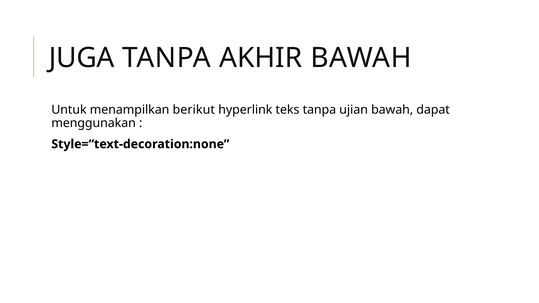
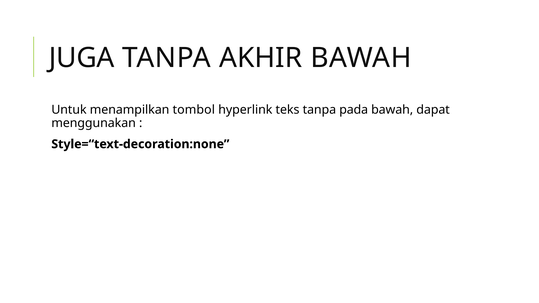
berikut: berikut -> tombol
ujian: ujian -> pada
